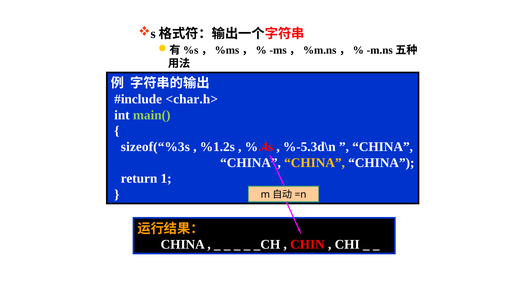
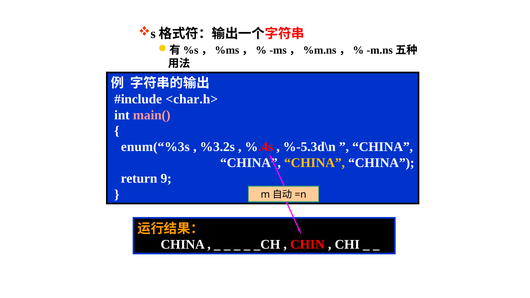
main( colour: light green -> pink
sizeof(“%3s: sizeof(“%3s -> enum(“%3s
%1.2s: %1.2s -> %3.2s
1: 1 -> 9
